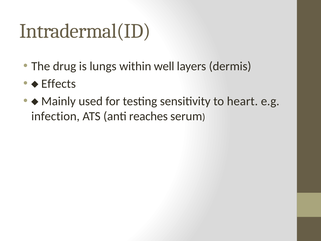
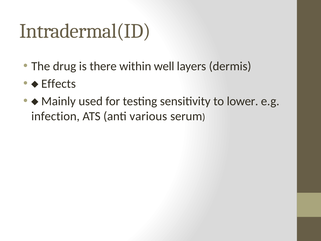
lungs: lungs -> there
heart: heart -> lower
reaches: reaches -> various
